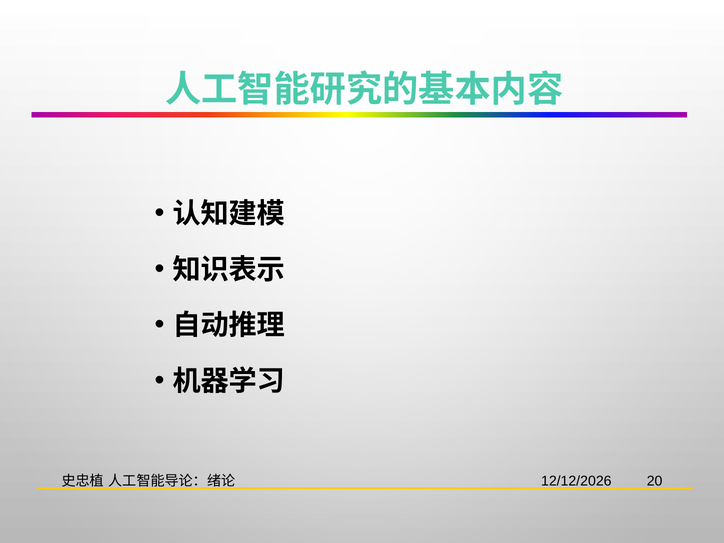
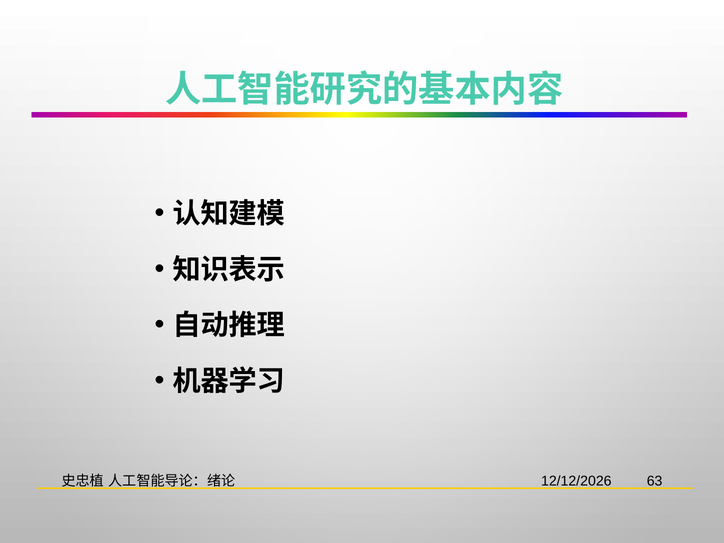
20: 20 -> 63
